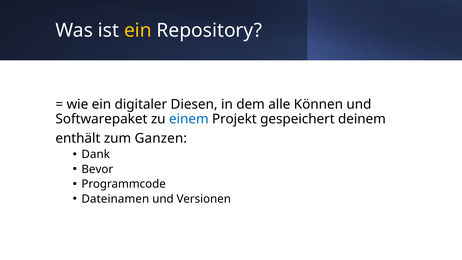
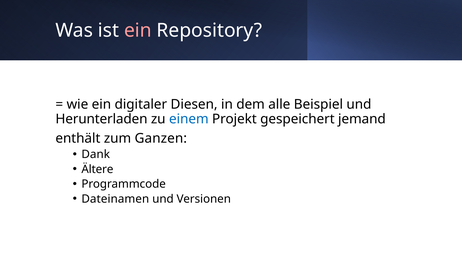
ein at (138, 31) colour: yellow -> pink
Können: Können -> Beispiel
Softwarepaket: Softwarepaket -> Herunterladen
deinem: deinem -> jemand
Bevor: Bevor -> Ältere
